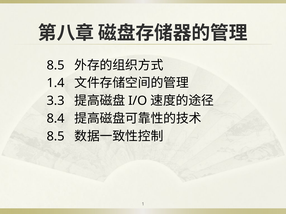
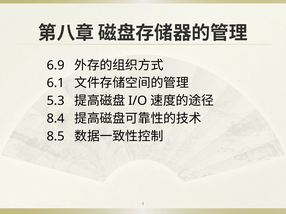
8.5 at (56, 65): 8.5 -> 6.9
1.4: 1.4 -> 6.1
3.3: 3.3 -> 5.3
